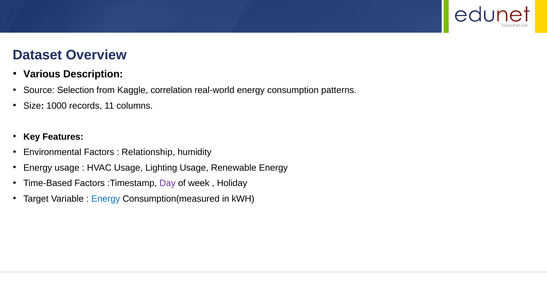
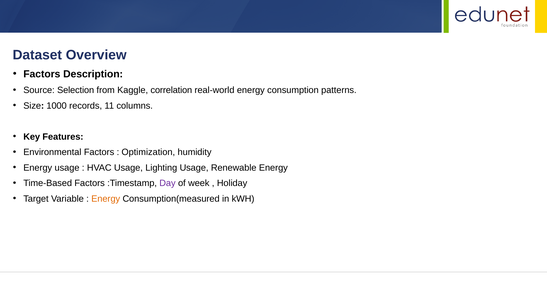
Various at (42, 74): Various -> Factors
Relationship: Relationship -> Optimization
Energy at (106, 199) colour: blue -> orange
